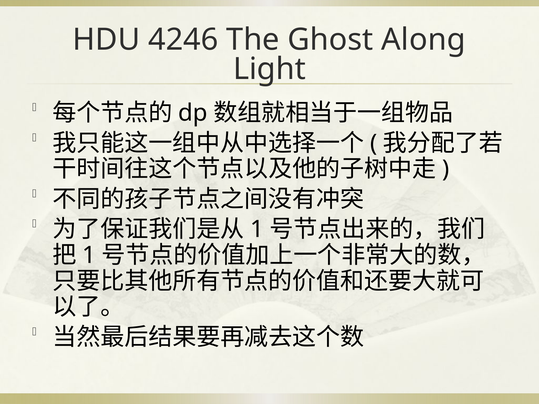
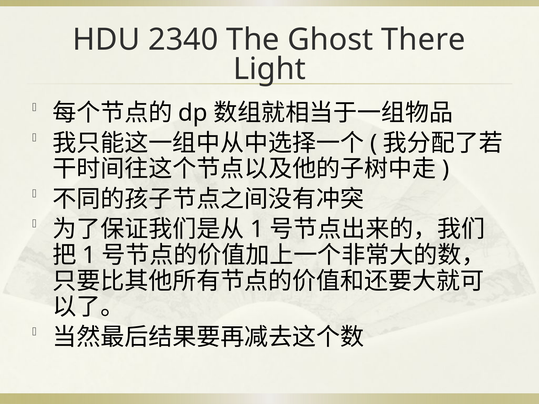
4246: 4246 -> 2340
Along: Along -> There
